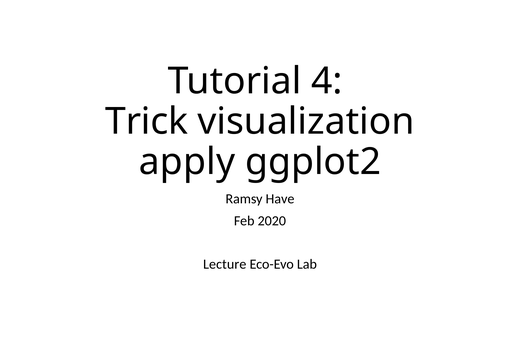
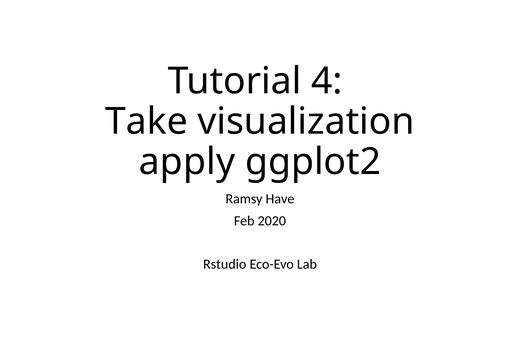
Trick: Trick -> Take
Lecture: Lecture -> Rstudio
